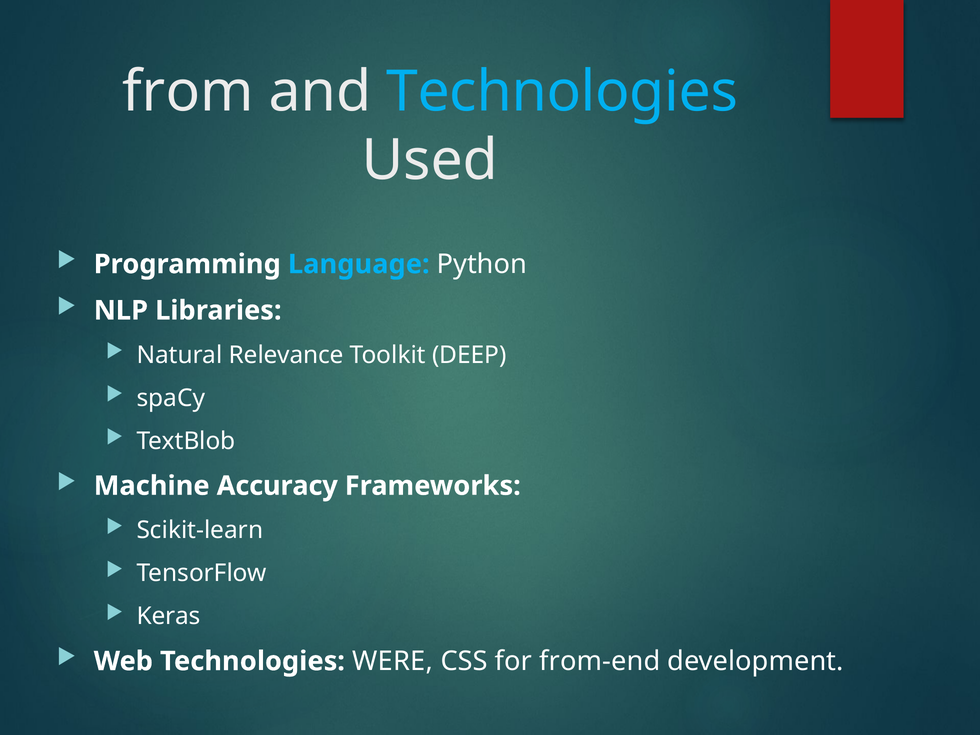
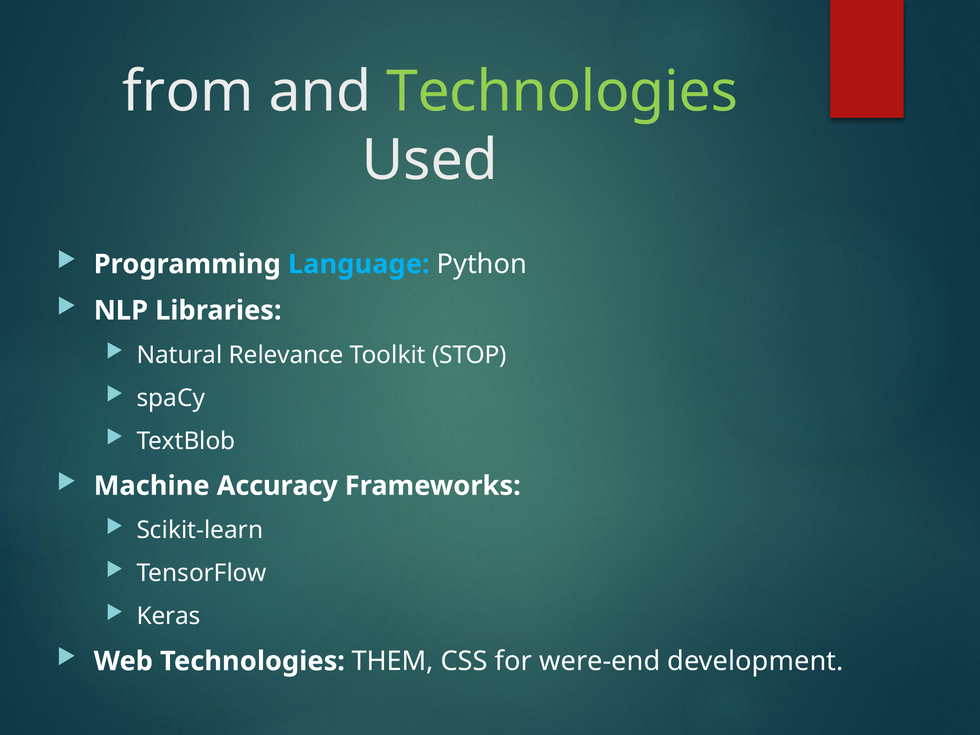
Technologies at (562, 92) colour: light blue -> light green
DEEP: DEEP -> STOP
WERE: WERE -> THEM
from-end: from-end -> were-end
